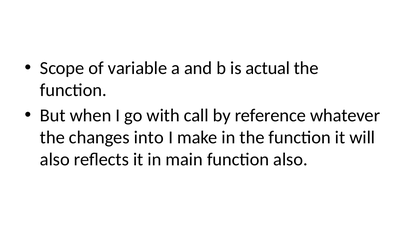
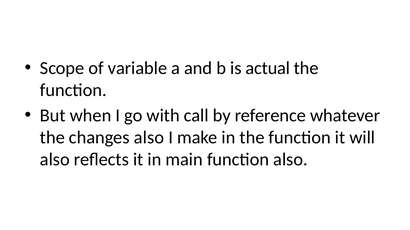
changes into: into -> also
